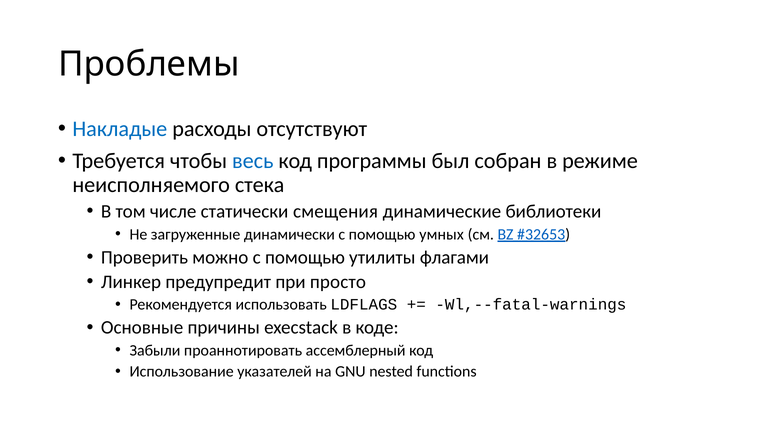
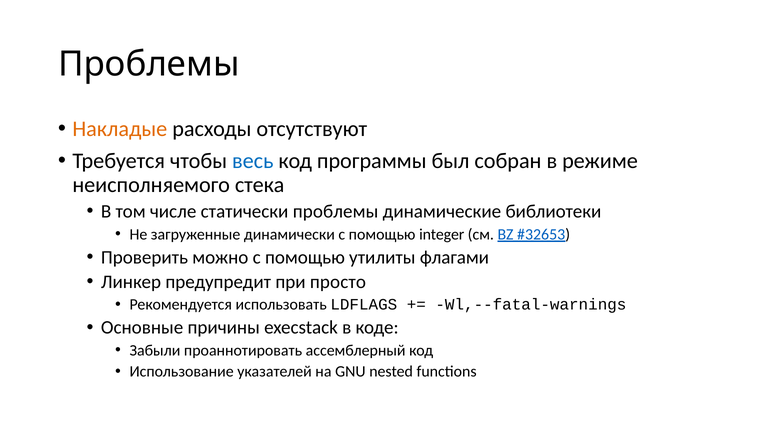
Накладые colour: blue -> orange
статически смещения: смещения -> проблемы
умных: умных -> integer
